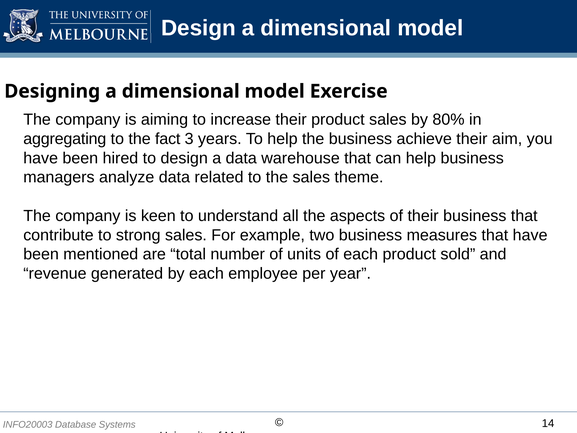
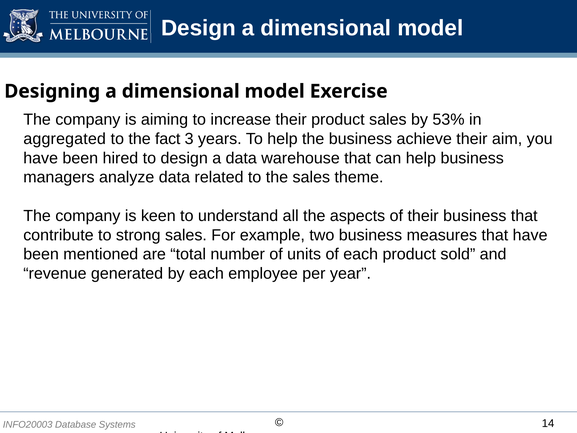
80%: 80% -> 53%
aggregating: aggregating -> aggregated
